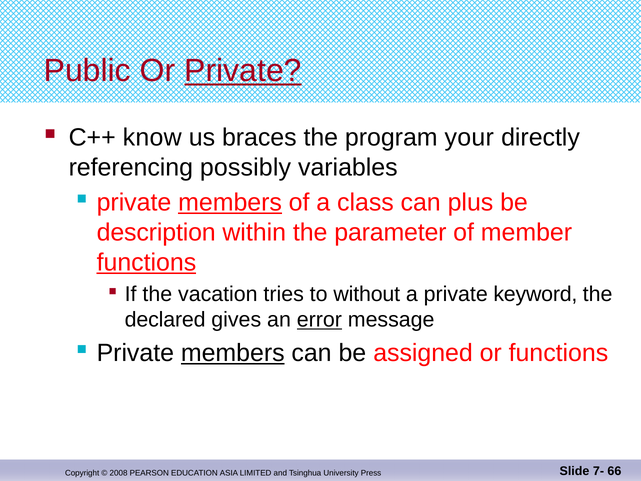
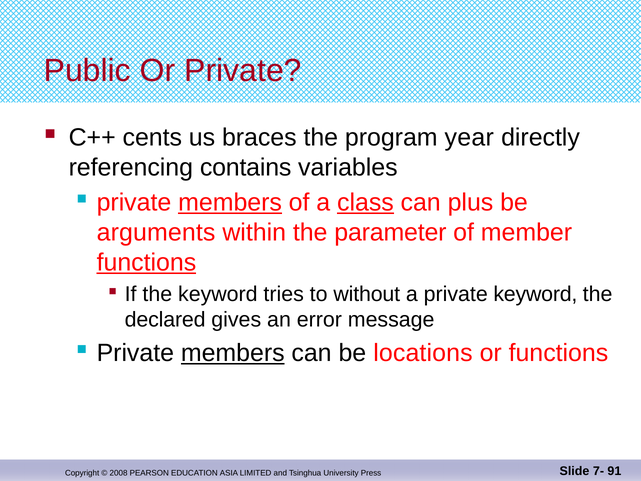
Private at (243, 71) underline: present -> none
know: know -> cents
your: your -> year
possibly: possibly -> contains
class underline: none -> present
description: description -> arguments
the vacation: vacation -> keyword
error underline: present -> none
assigned: assigned -> locations
66: 66 -> 91
